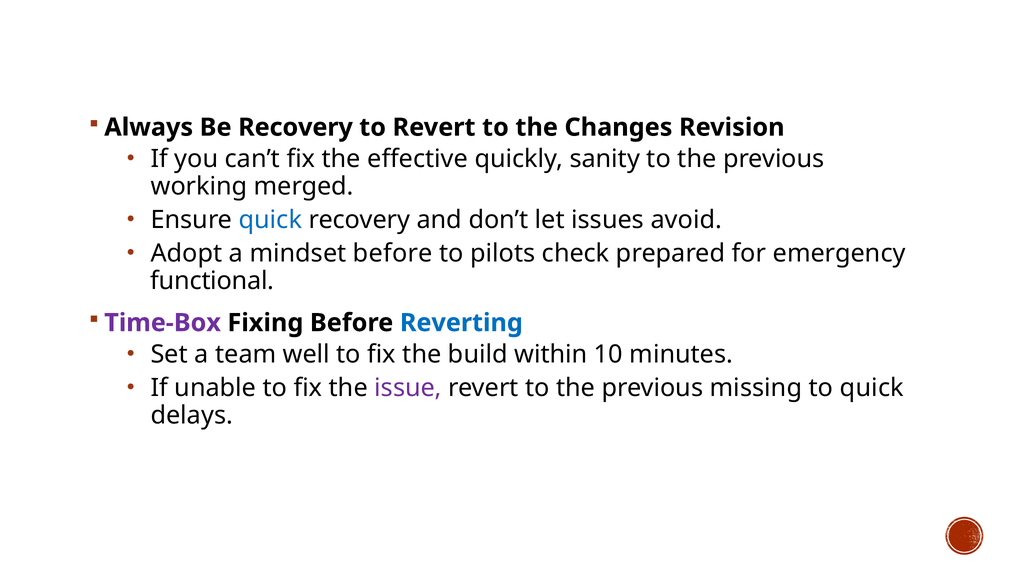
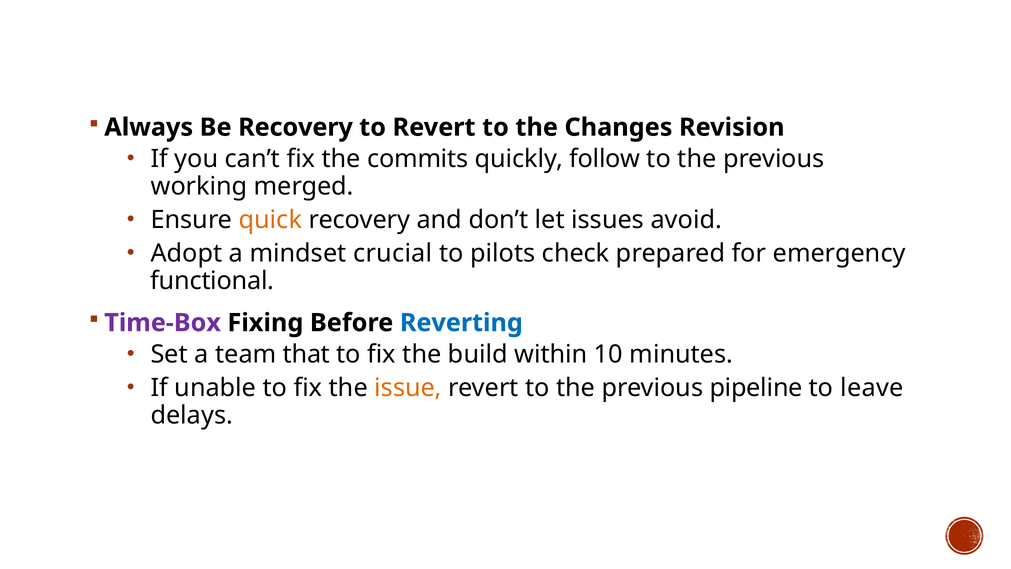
effective: effective -> commits
sanity: sanity -> follow
quick at (270, 220) colour: blue -> orange
mindset before: before -> crucial
well: well -> that
issue colour: purple -> orange
missing: missing -> pipeline
to quick: quick -> leave
